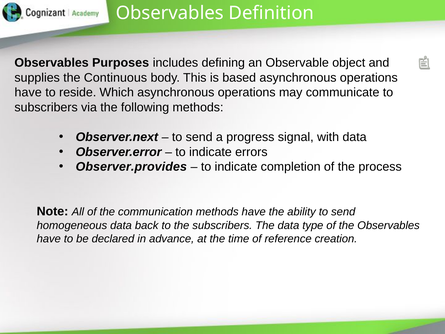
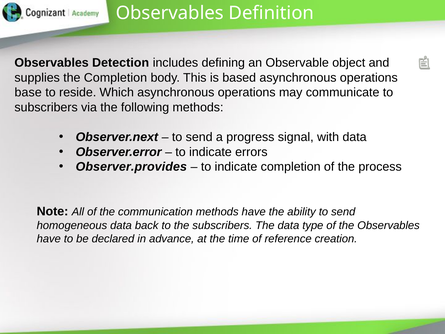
Purposes: Purposes -> Detection
the Continuous: Continuous -> Completion
have at (28, 93): have -> base
